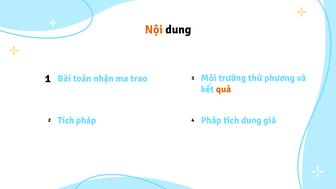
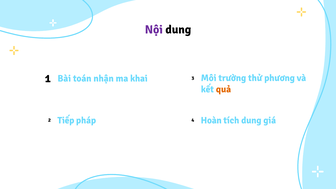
Nội colour: orange -> purple
trao: trao -> khai
2 Tích: Tích -> Tiếp
4 Pháp: Pháp -> Hoàn
